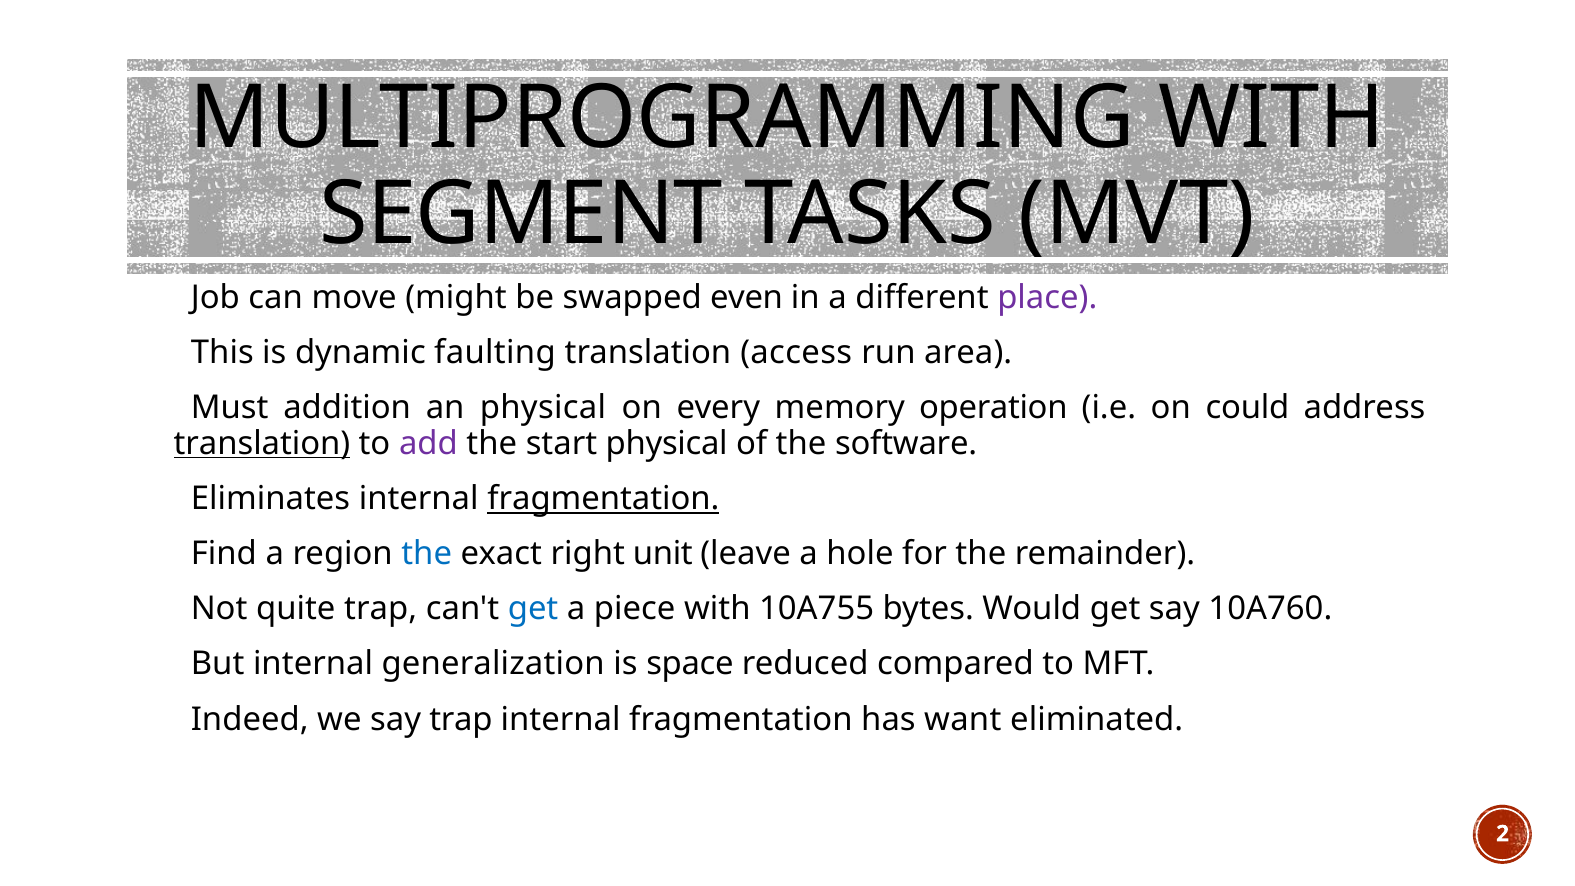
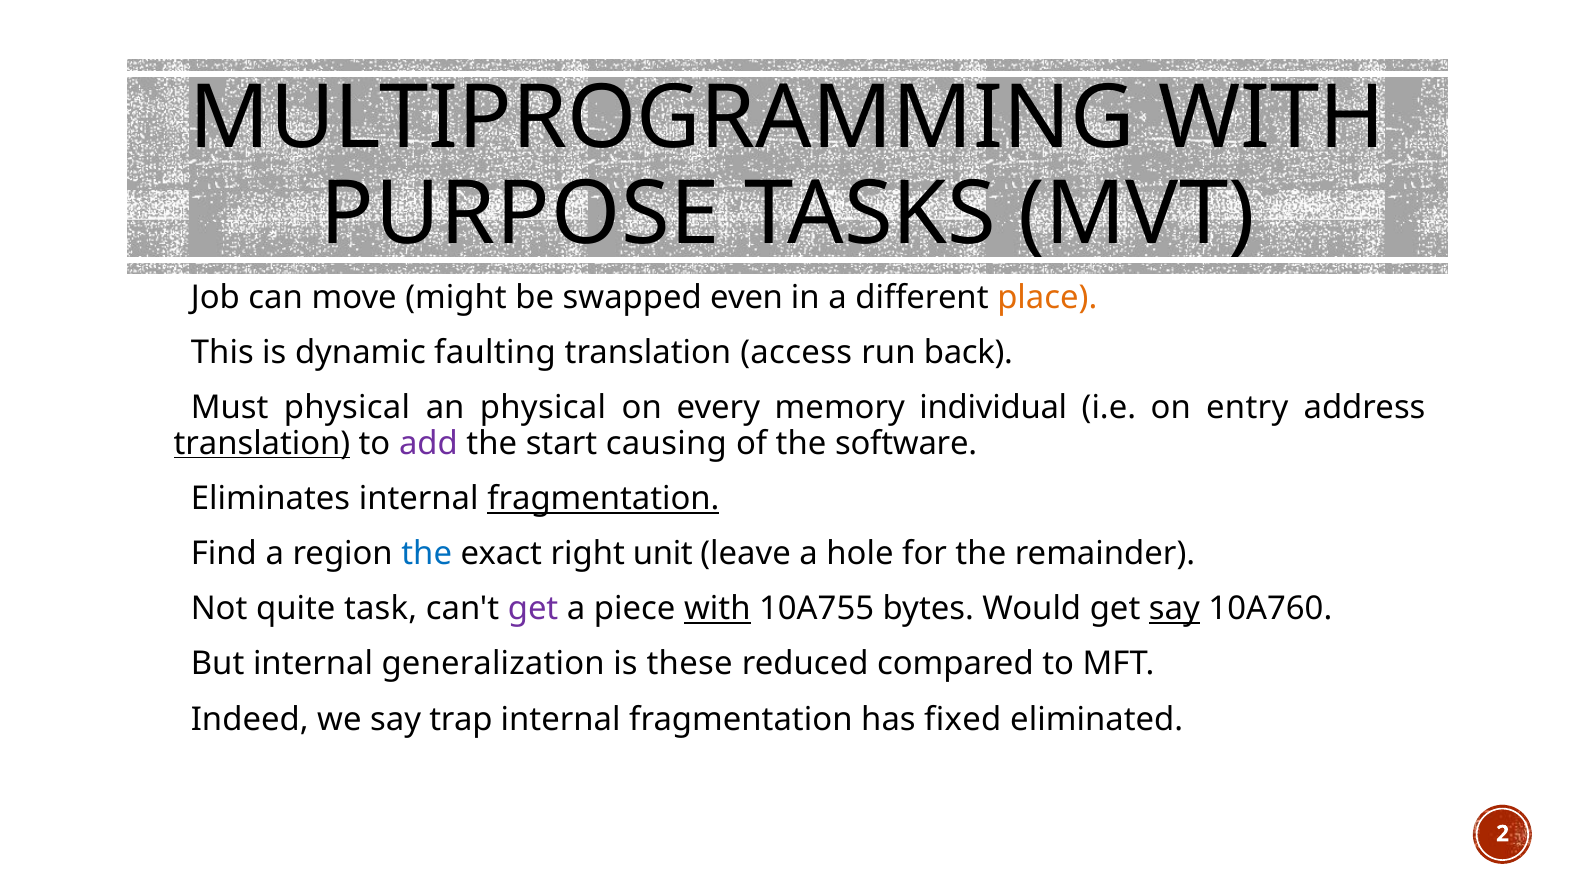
SEGMENT: SEGMENT -> PURPOSE
place colour: purple -> orange
area: area -> back
addition at (347, 408): addition -> physical
operation: operation -> individual
could: could -> entry
start physical: physical -> causing
quite trap: trap -> task
get at (533, 609) colour: blue -> purple
with at (717, 609) underline: none -> present
say at (1174, 609) underline: none -> present
space: space -> these
want: want -> fixed
